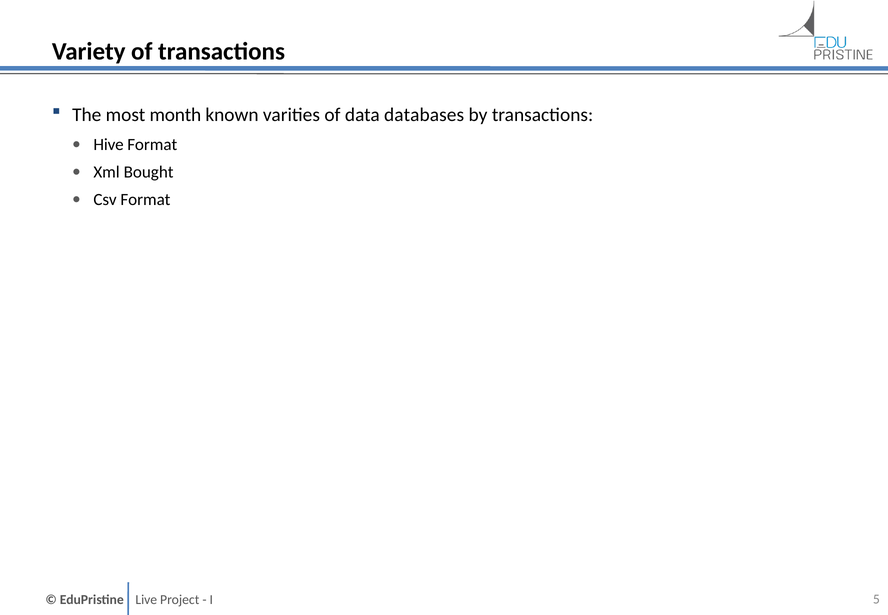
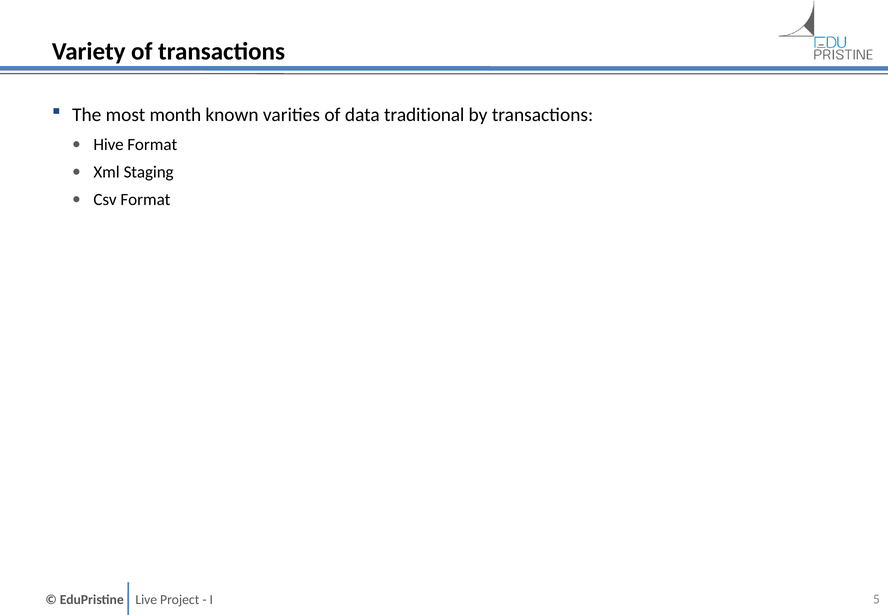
databases: databases -> traditional
Bought: Bought -> Staging
